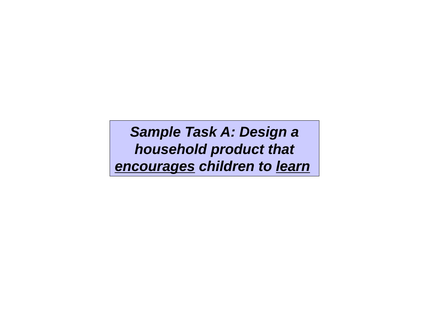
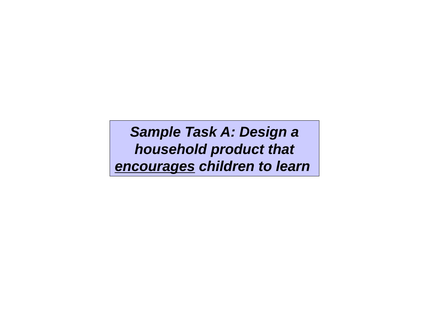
learn underline: present -> none
